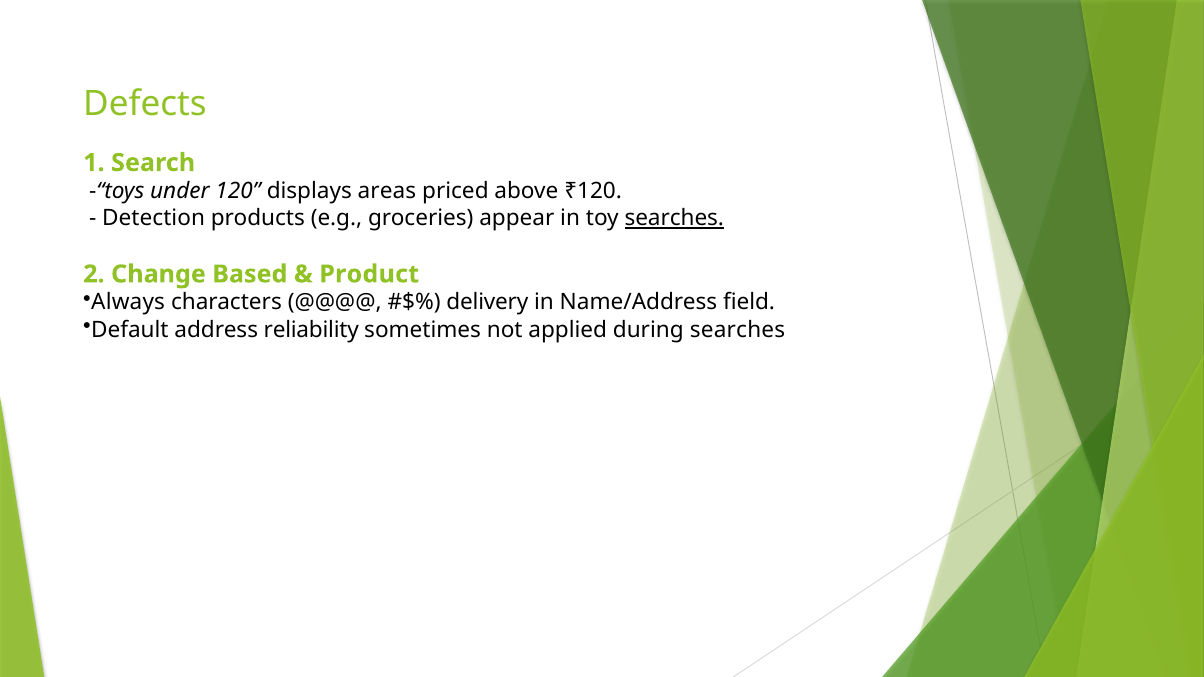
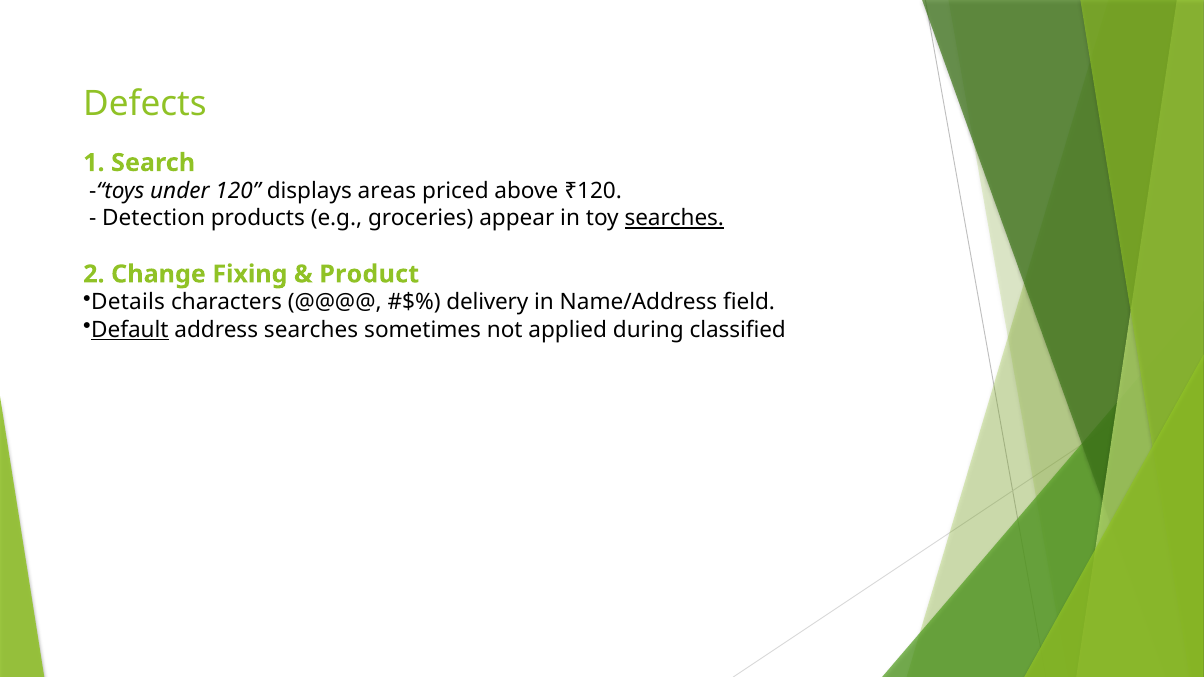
Based: Based -> Fixing
Always: Always -> Details
Default underline: none -> present
address reliability: reliability -> searches
during searches: searches -> classified
